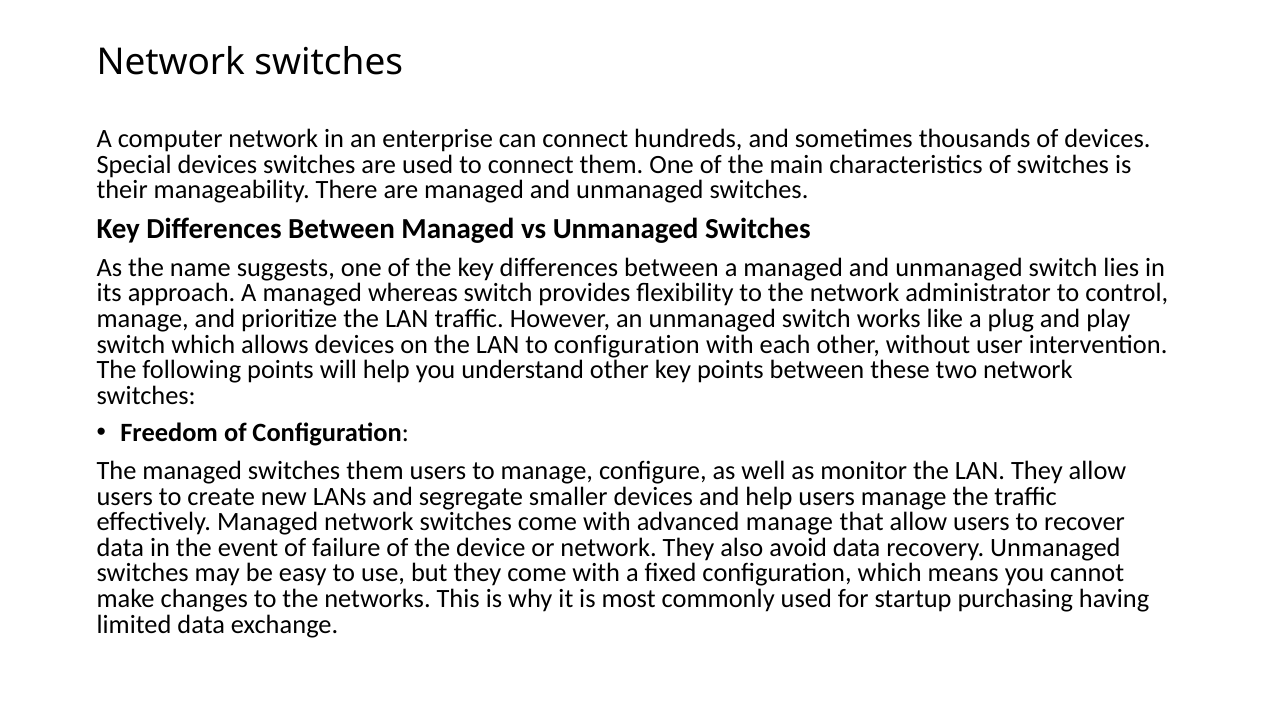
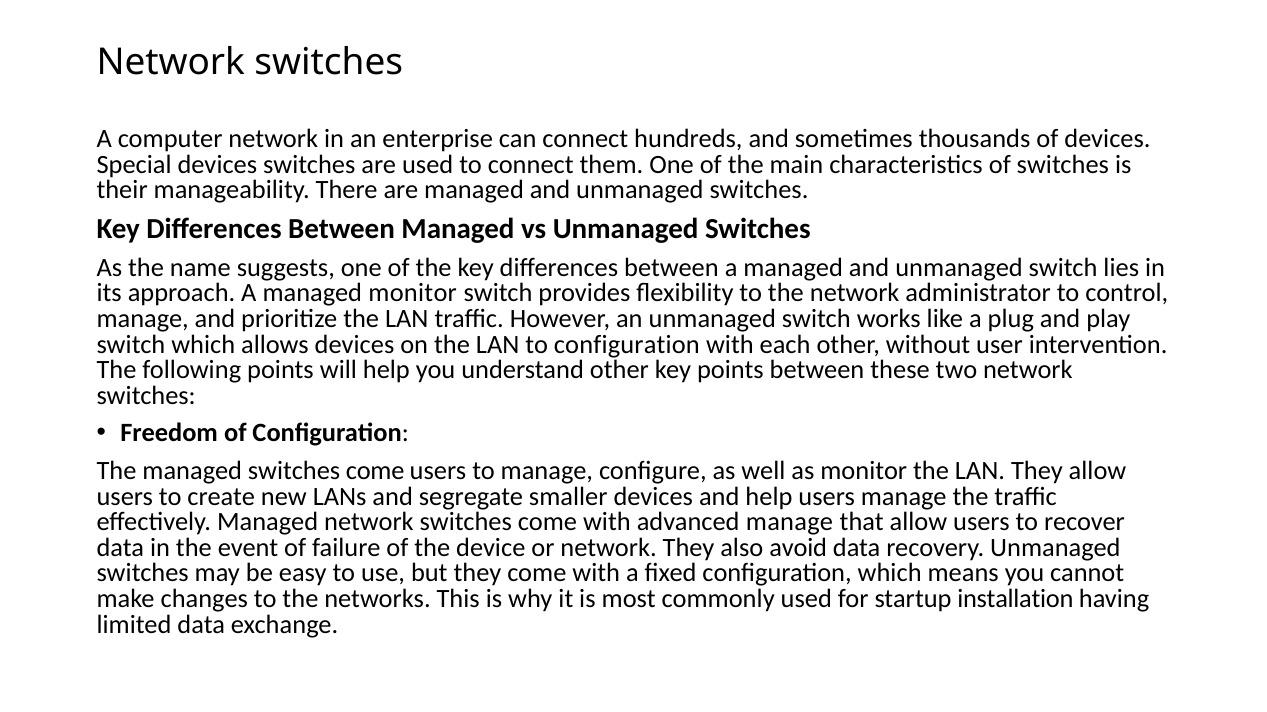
managed whereas: whereas -> monitor
managed switches them: them -> come
purchasing: purchasing -> installation
